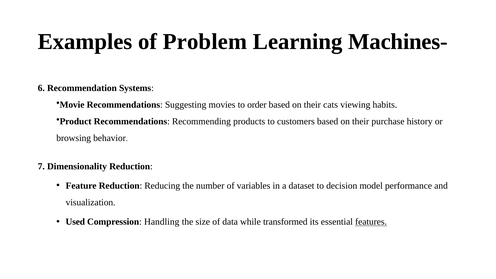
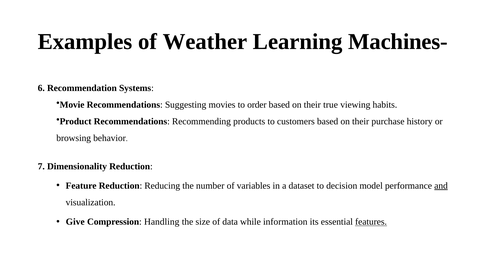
Problem: Problem -> Weather
cats: cats -> true
and underline: none -> present
Used: Used -> Give
transformed: transformed -> information
